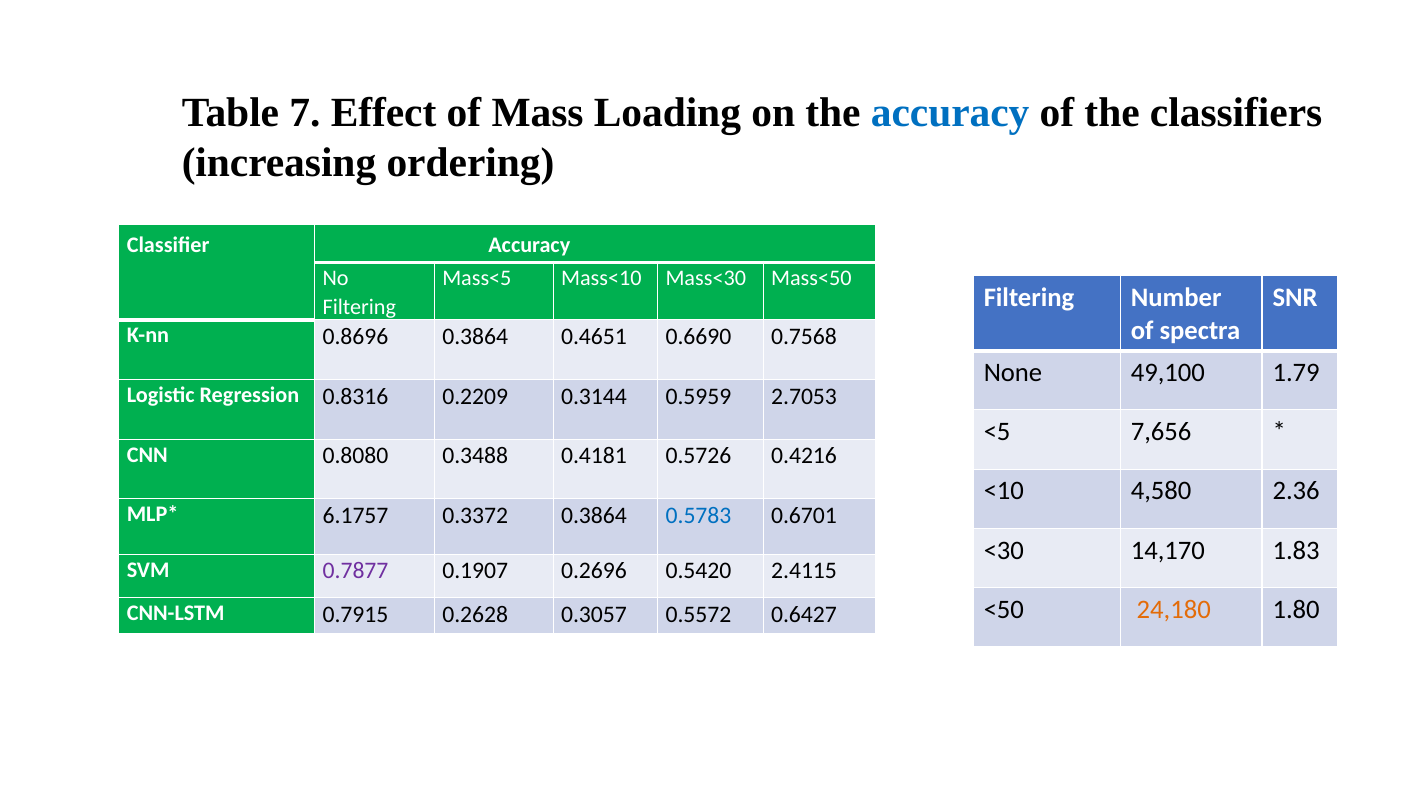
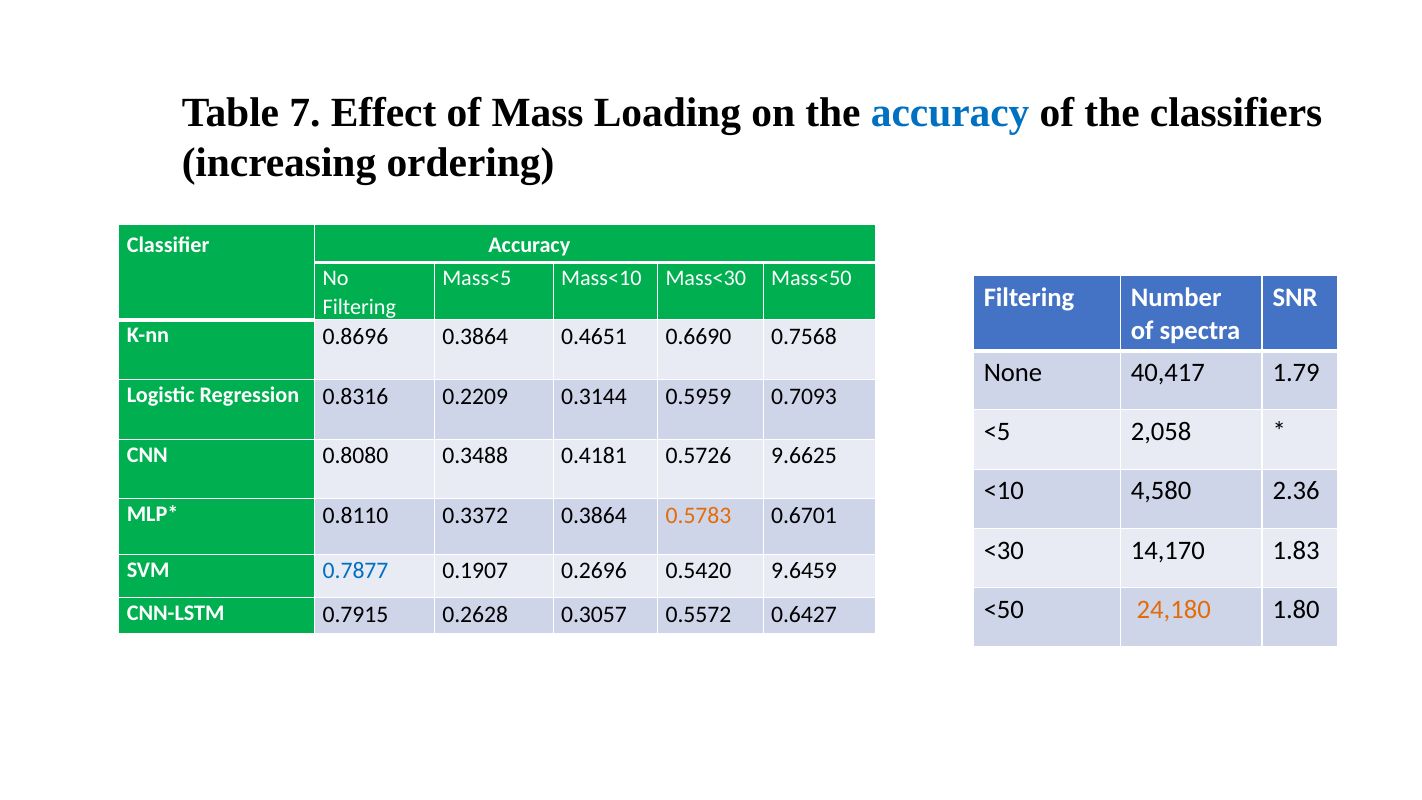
49,100: 49,100 -> 40,417
2.7053: 2.7053 -> 0.7093
7,656: 7,656 -> 2,058
0.4216: 0.4216 -> 9.6625
6.1757: 6.1757 -> 0.8110
0.5783 colour: blue -> orange
0.7877 colour: purple -> blue
2.4115: 2.4115 -> 9.6459
